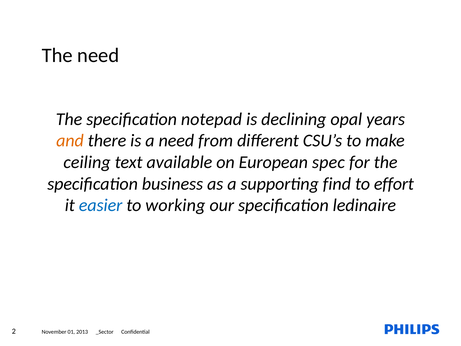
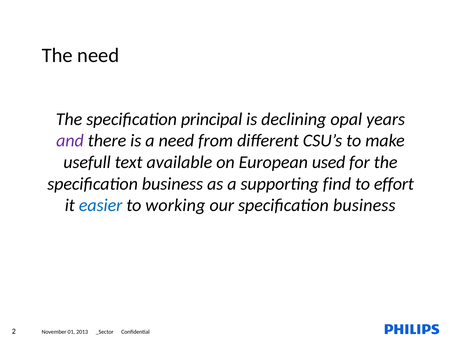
notepad: notepad -> principal
and colour: orange -> purple
ceiling: ceiling -> usefull
spec: spec -> used
our specification ledinaire: ledinaire -> business
